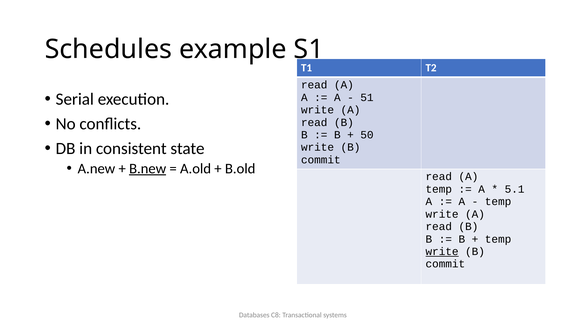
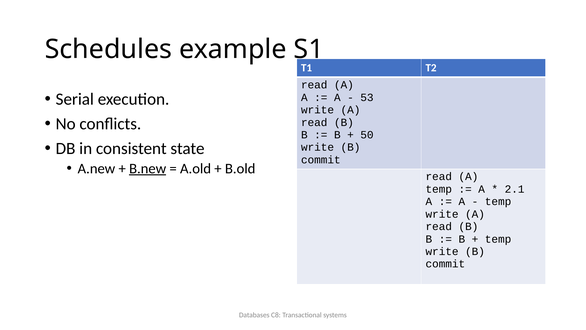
51: 51 -> 53
5.1: 5.1 -> 2.1
write at (442, 251) underline: present -> none
